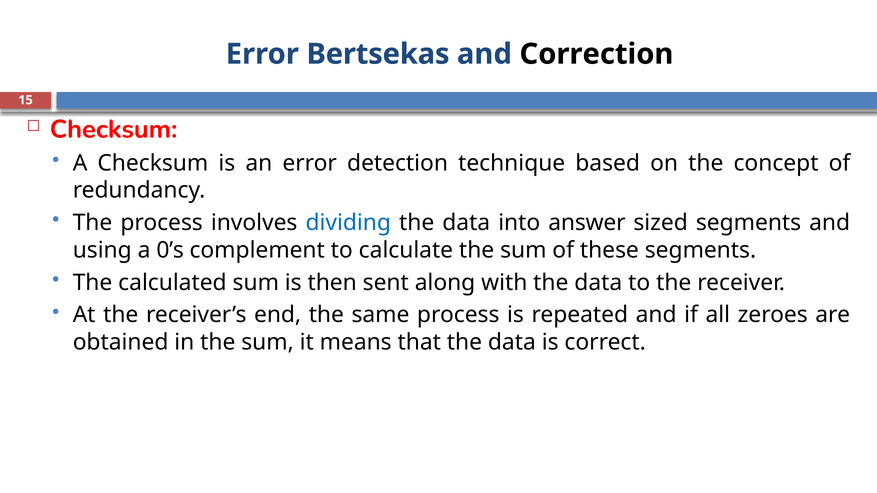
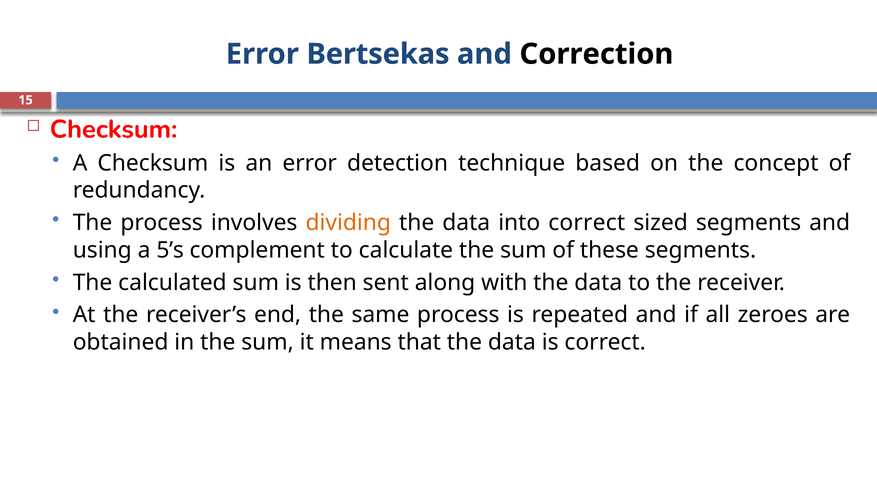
dividing colour: blue -> orange
into answer: answer -> correct
0’s: 0’s -> 5’s
